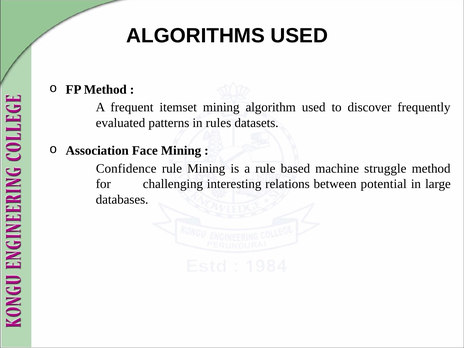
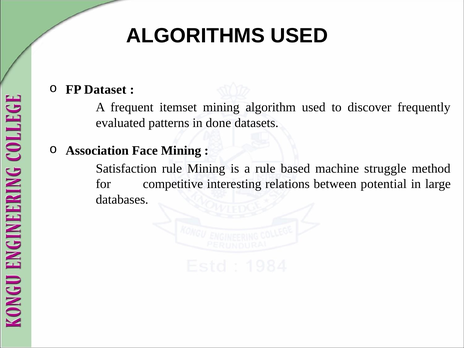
FP Method: Method -> Dataset
rules: rules -> done
Confidence: Confidence -> Satisfaction
challenging: challenging -> competitive
